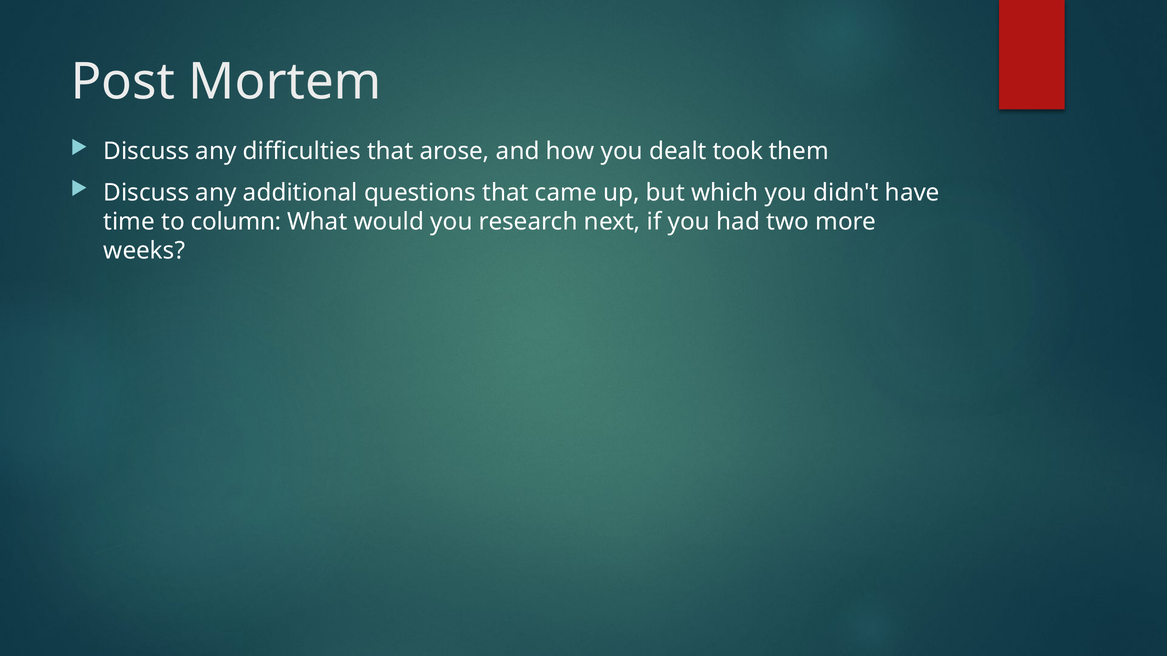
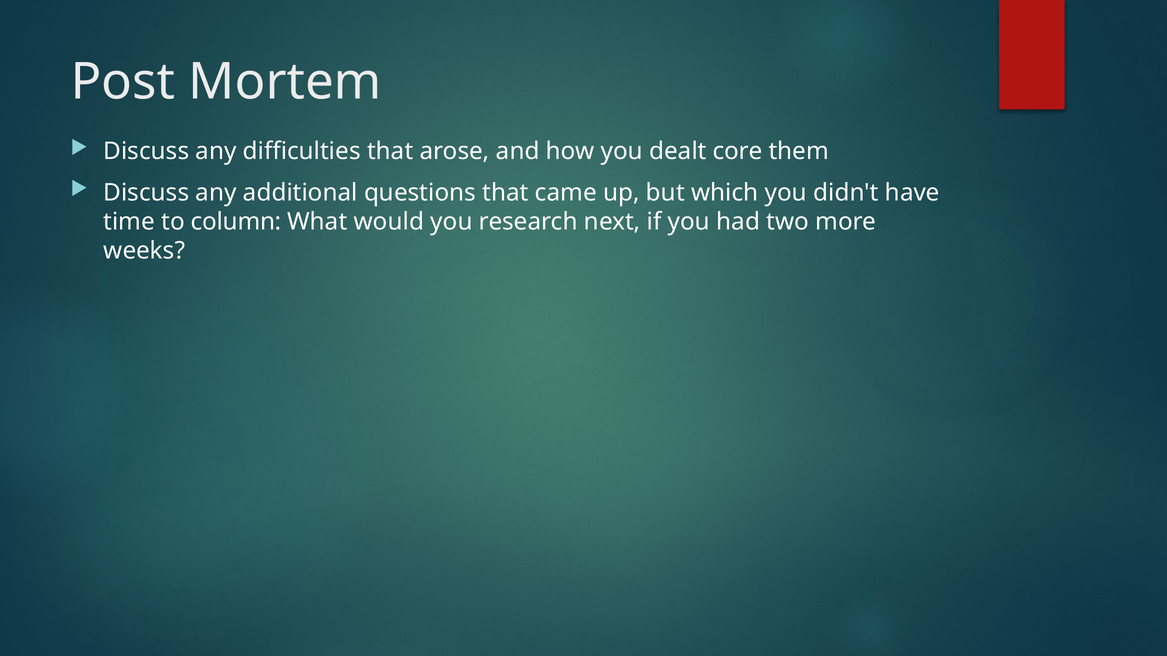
took: took -> core
